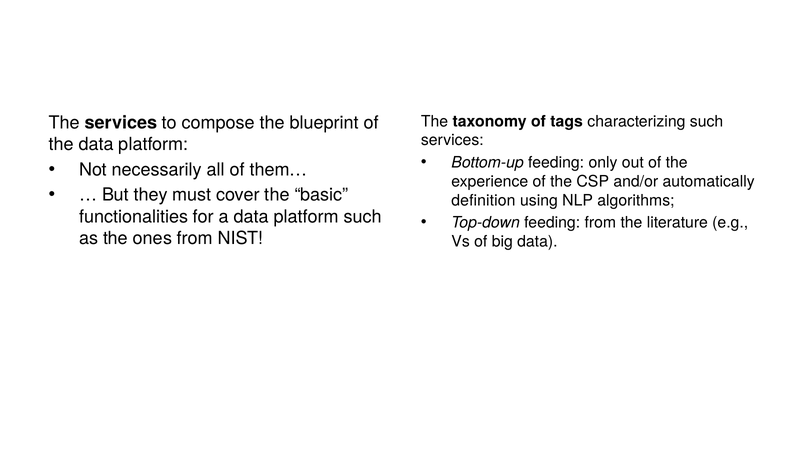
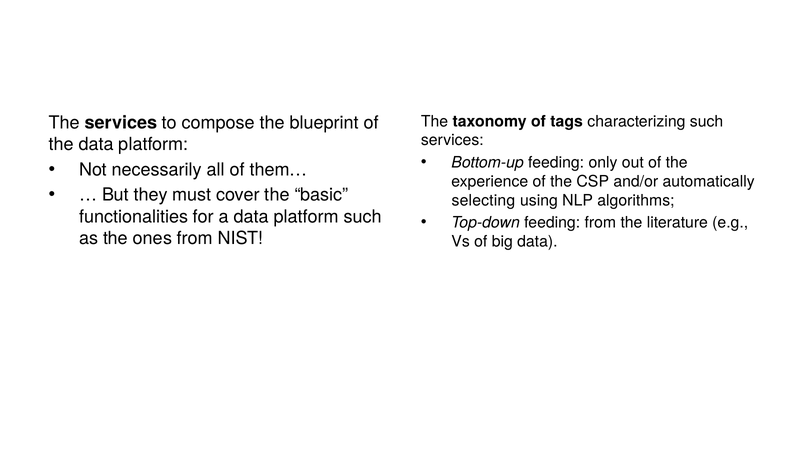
definition: definition -> selecting
